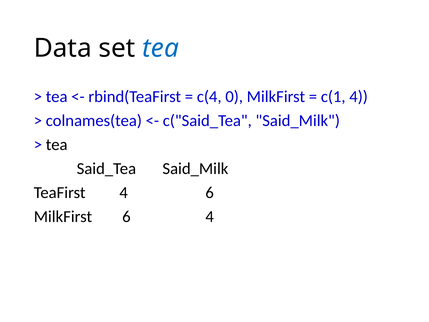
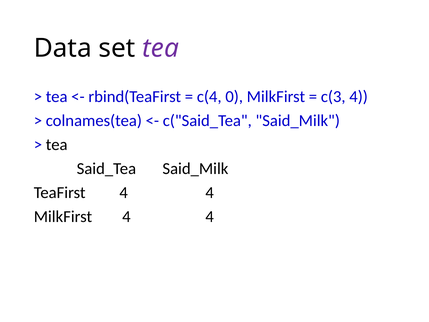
tea at (161, 48) colour: blue -> purple
c(1: c(1 -> c(3
TeaFirst 4 6: 6 -> 4
MilkFirst 6: 6 -> 4
